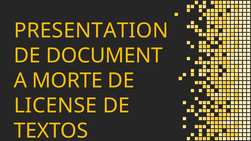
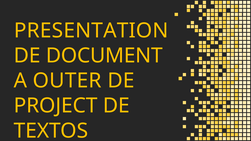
MORTE: MORTE -> OUTER
LICENSE: LICENSE -> PROJECT
